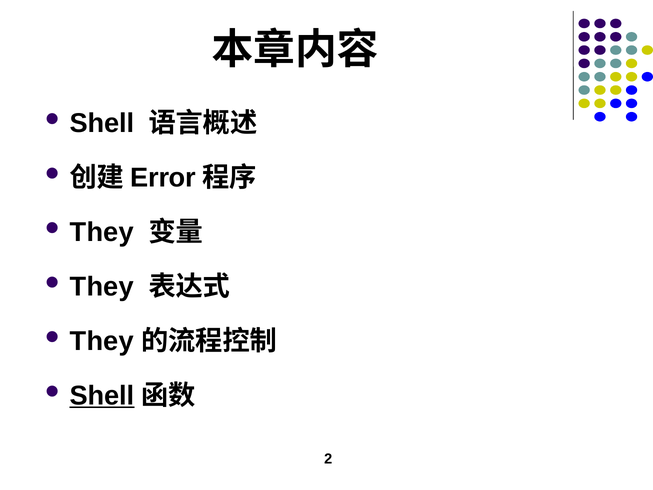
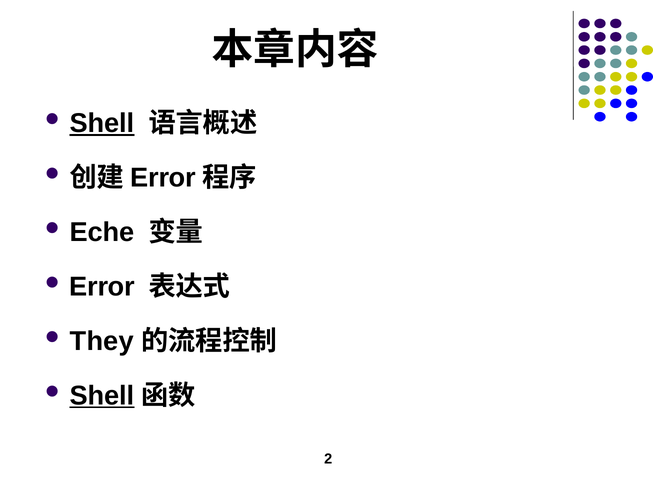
Shell at (102, 123) underline: none -> present
They at (102, 232): They -> Eche
They at (102, 287): They -> Error
